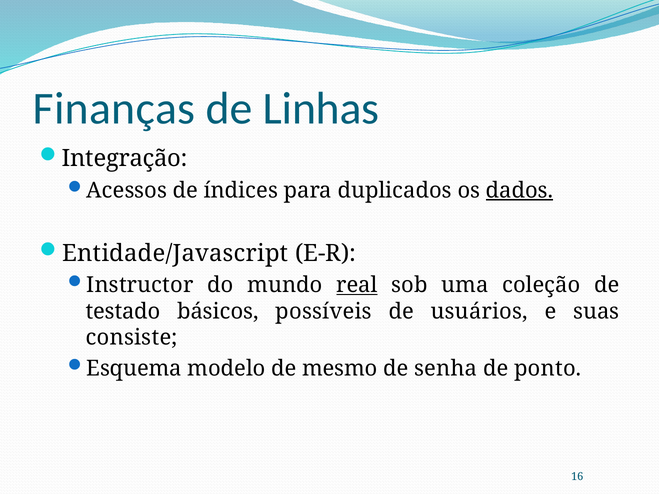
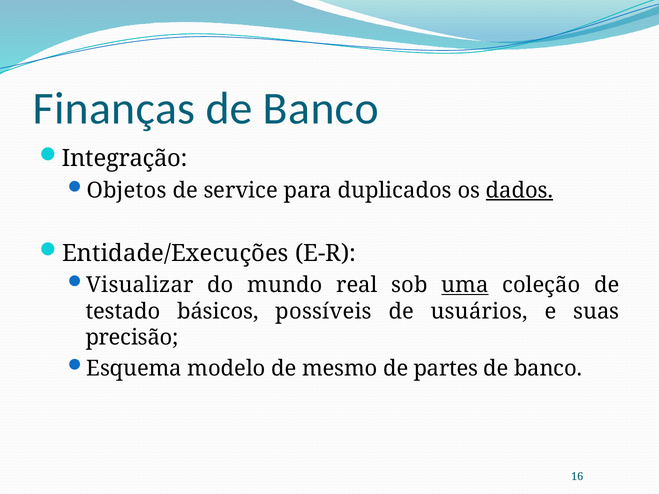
Linhas at (321, 109): Linhas -> Banco
Acessos: Acessos -> Objetos
índices: índices -> service
Entidade/Javascript: Entidade/Javascript -> Entidade/Execuções
Instructor: Instructor -> Visualizar
real underline: present -> none
uma underline: none -> present
consiste: consiste -> precisão
senha: senha -> partes
ponto at (548, 369): ponto -> banco
